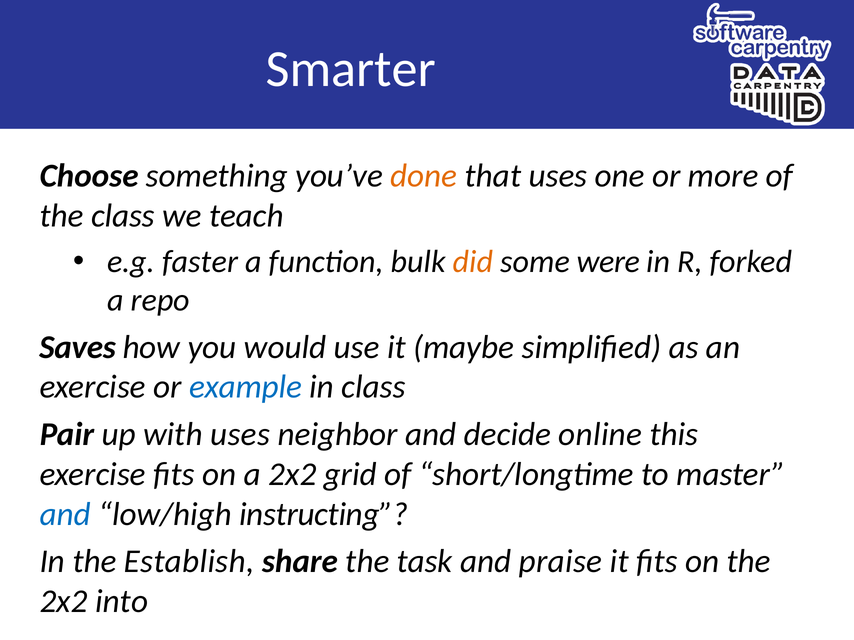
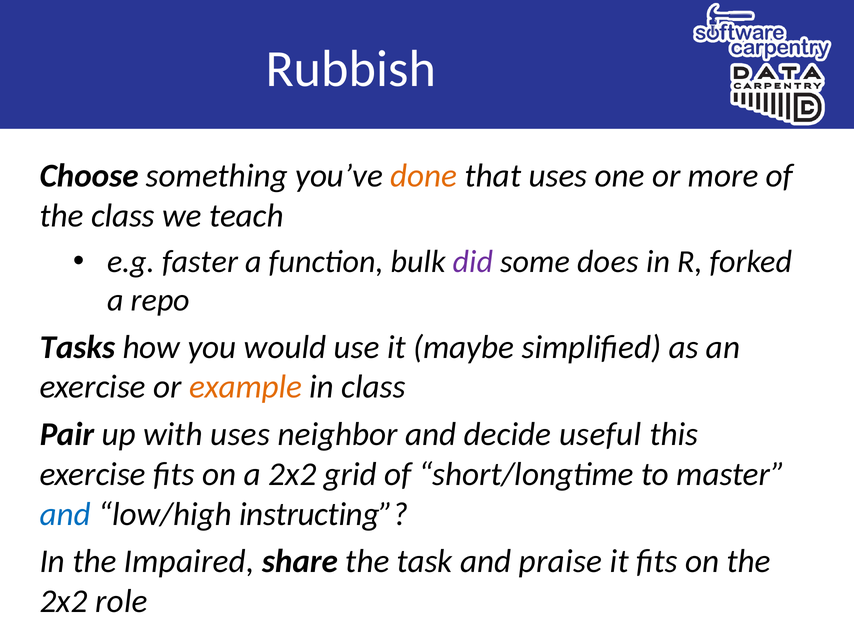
Smarter: Smarter -> Rubbish
did colour: orange -> purple
were: were -> does
Saves: Saves -> Tasks
example colour: blue -> orange
online: online -> useful
Establish: Establish -> Impaired
into: into -> role
